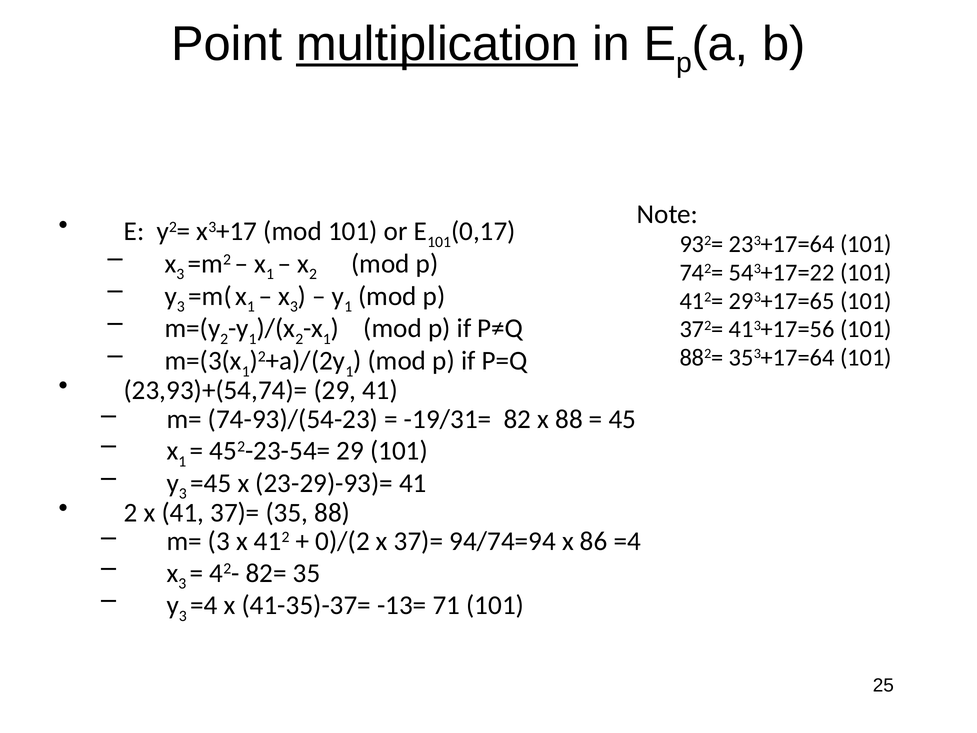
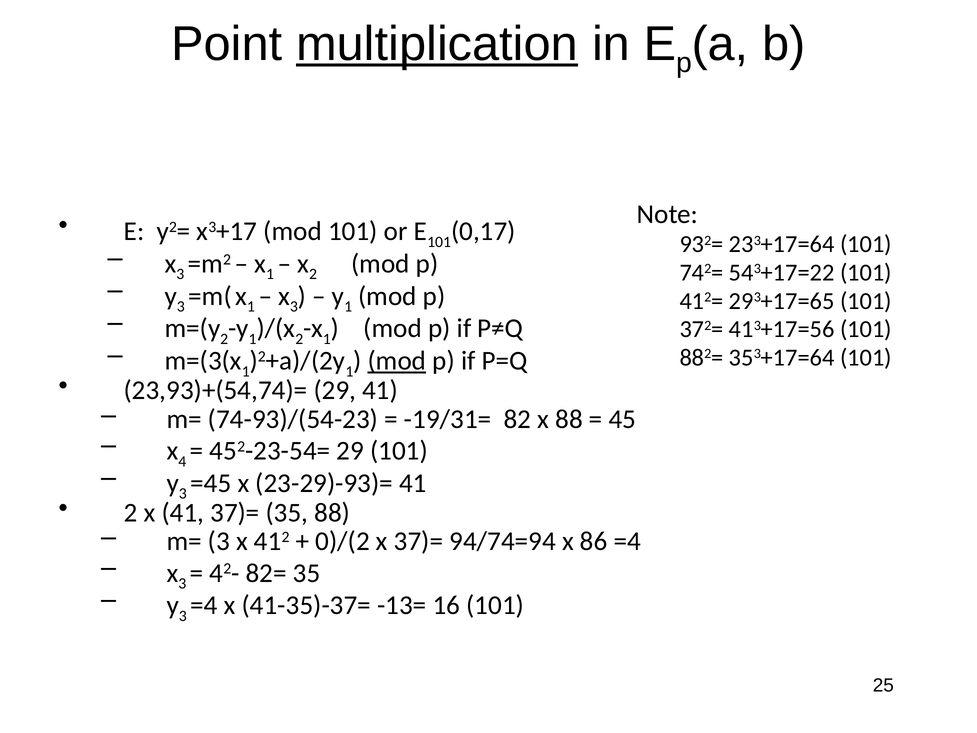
mod at (397, 361) underline: none -> present
1 at (182, 461): 1 -> 4
71: 71 -> 16
